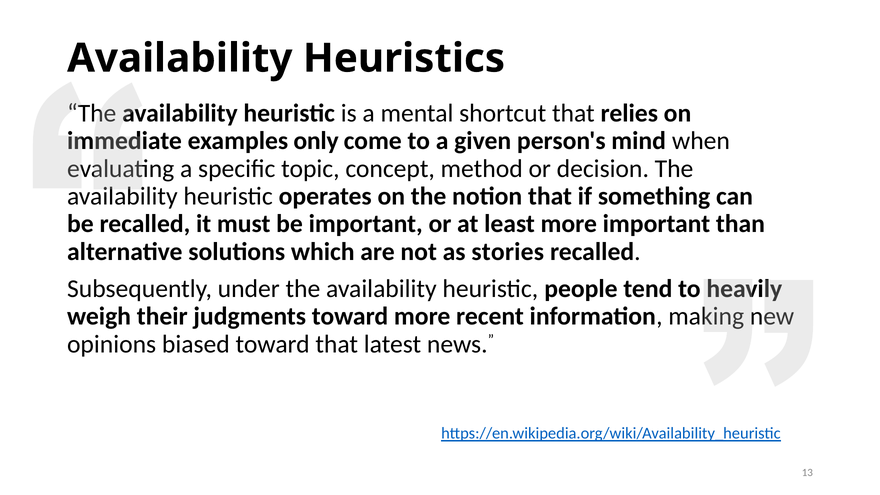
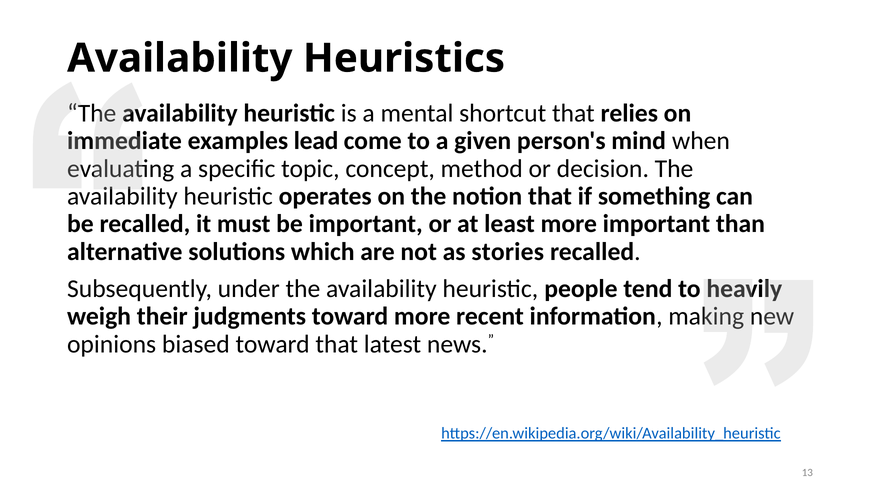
only: only -> lead
